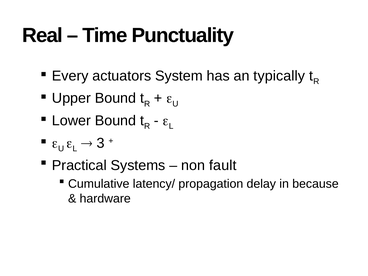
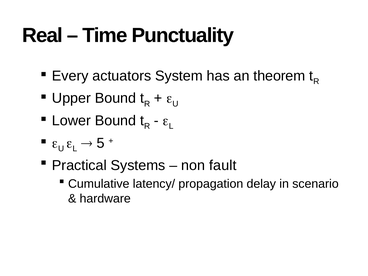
typically: typically -> theorem
3: 3 -> 5
because: because -> scenario
